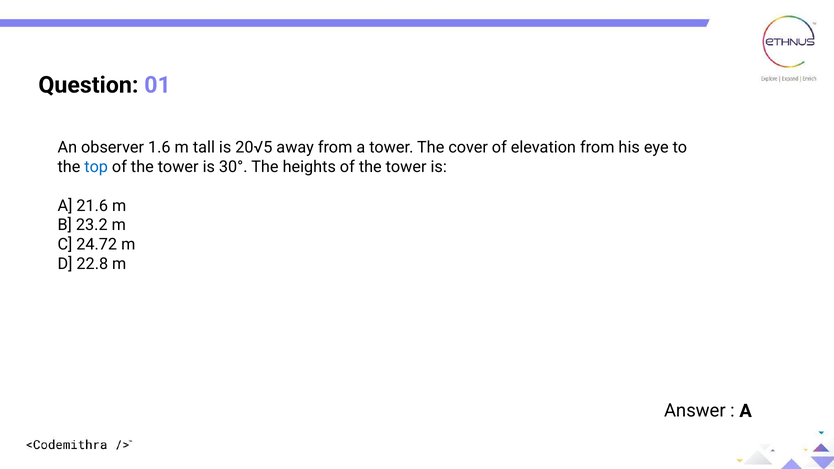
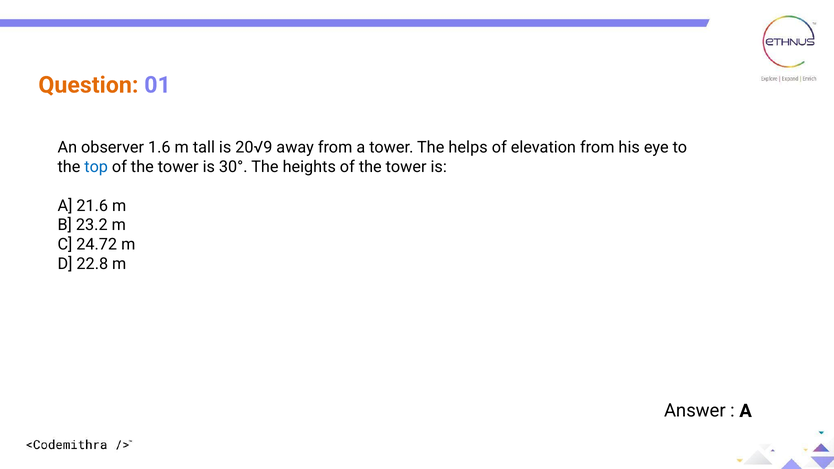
Question colour: black -> orange
20√5: 20√5 -> 20√9
cover: cover -> helps
